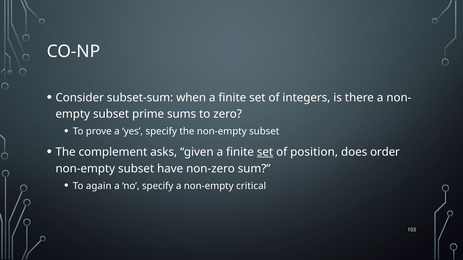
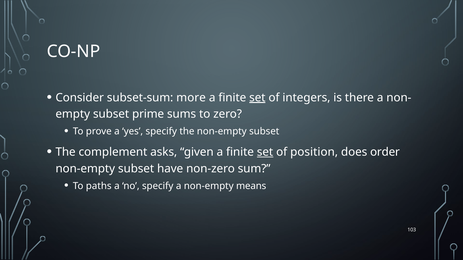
when: when -> more
set at (257, 98) underline: none -> present
again: again -> paths
critical: critical -> means
